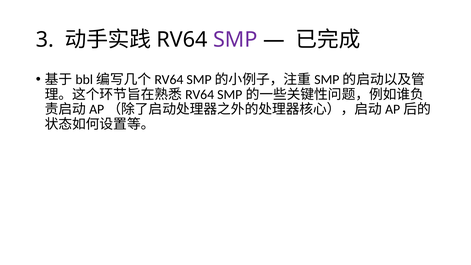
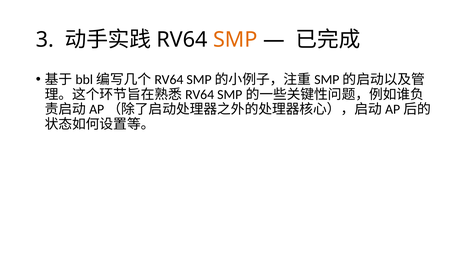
SMP colour: purple -> orange
